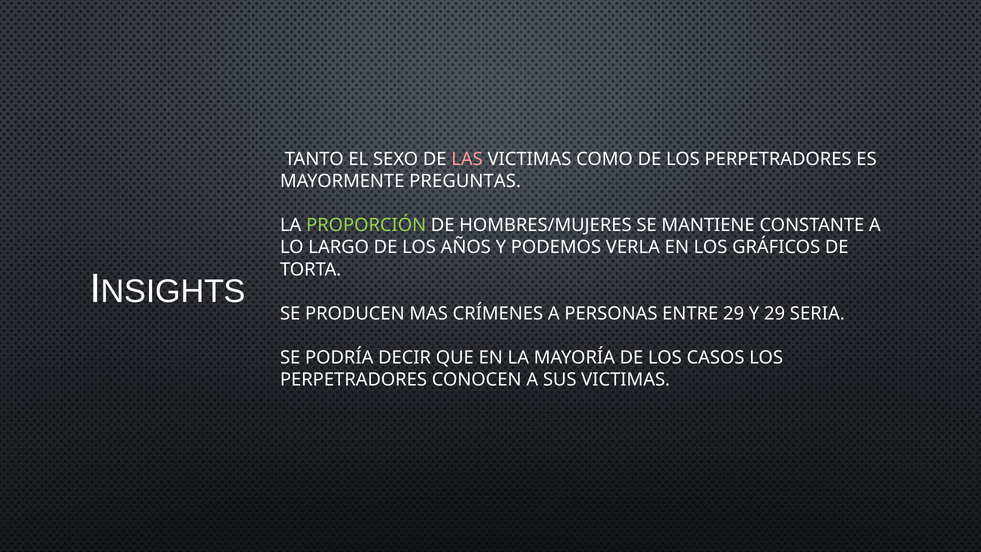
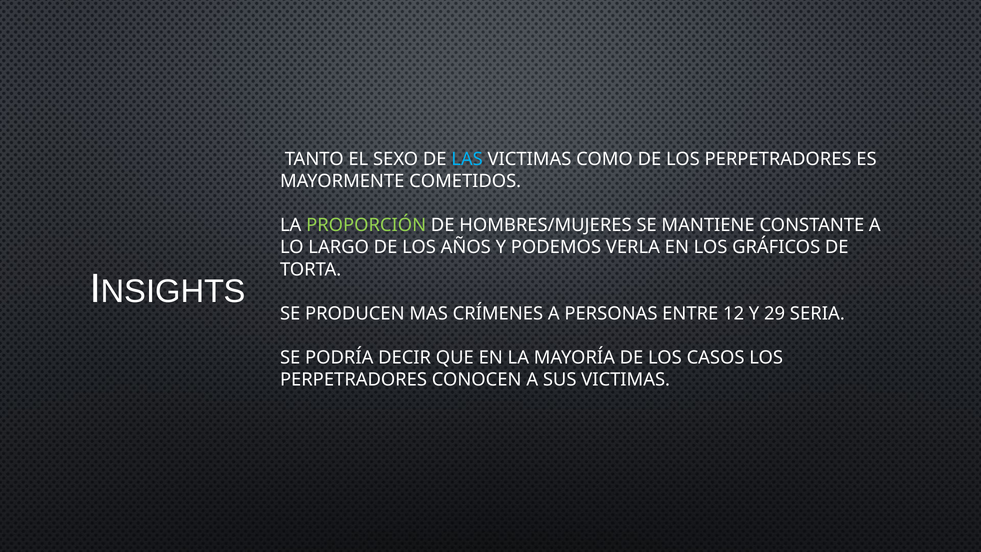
LAS colour: pink -> light blue
PREGUNTAS: PREGUNTAS -> COMETIDOS
ENTRE 29: 29 -> 12
